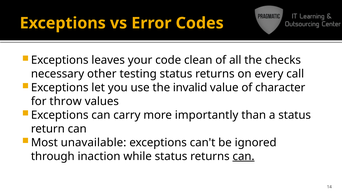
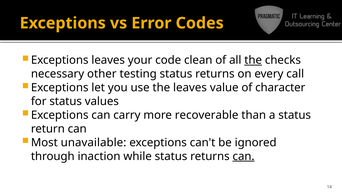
the at (253, 60) underline: none -> present
the invalid: invalid -> leaves
for throw: throw -> status
importantly: importantly -> recoverable
